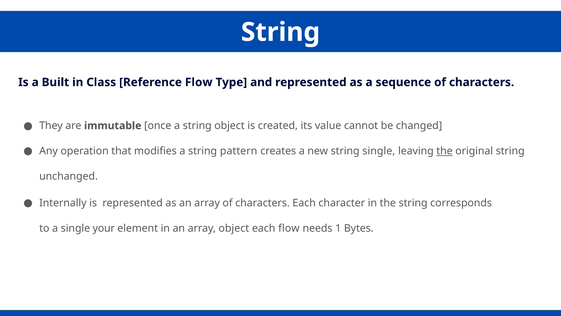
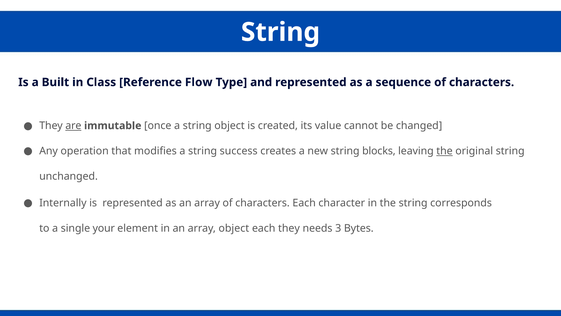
are underline: none -> present
pattern: pattern -> success
string single: single -> blocks
each flow: flow -> they
1: 1 -> 3
